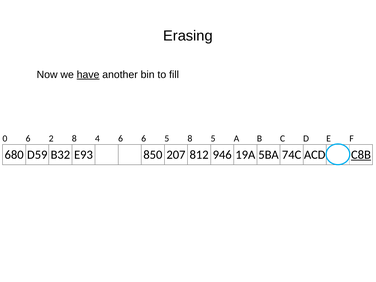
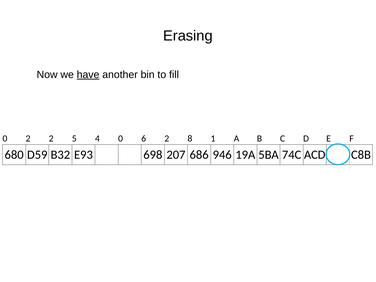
0 6: 6 -> 2
2 8: 8 -> 5
4 6: 6 -> 0
6 5: 5 -> 2
8 5: 5 -> 1
850: 850 -> 698
812: 812 -> 686
C8B underline: present -> none
